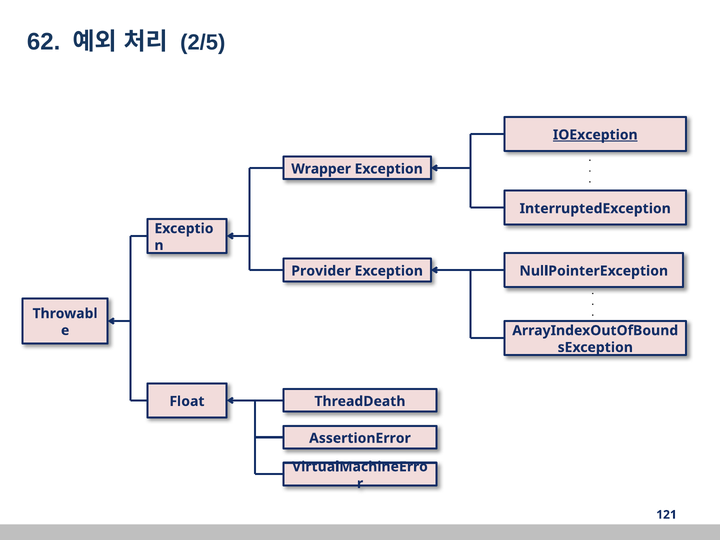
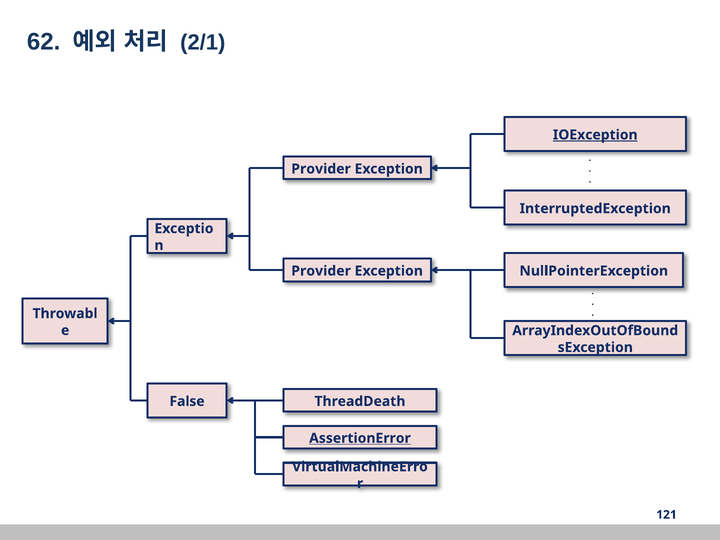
2/5: 2/5 -> 2/1
Wrapper at (321, 169): Wrapper -> Provider
Float: Float -> False
AssertionError underline: none -> present
